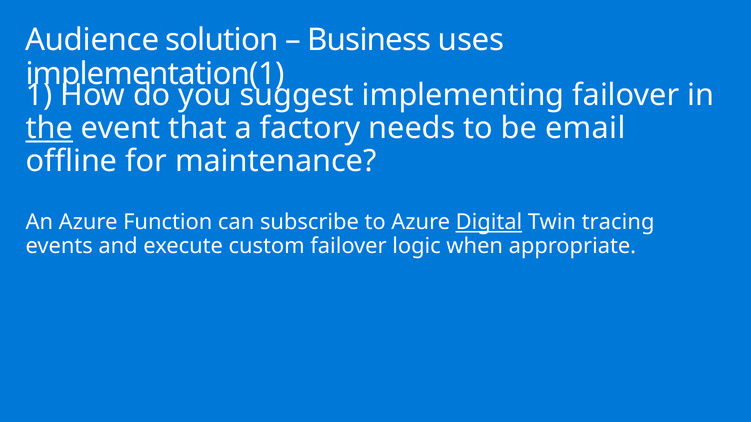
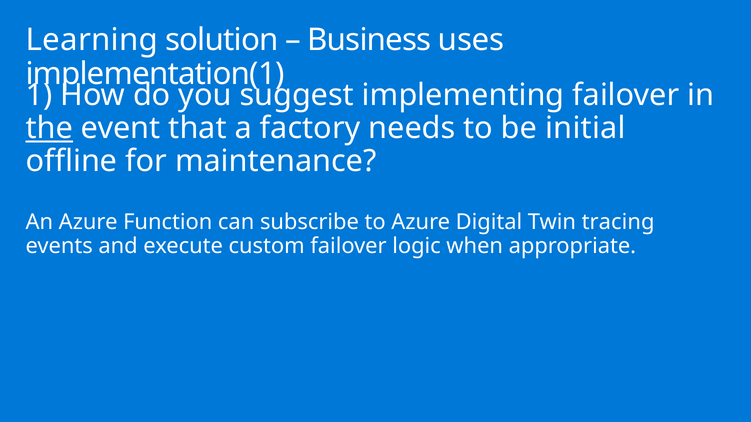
Audience: Audience -> Learning
email: email -> initial
Digital underline: present -> none
